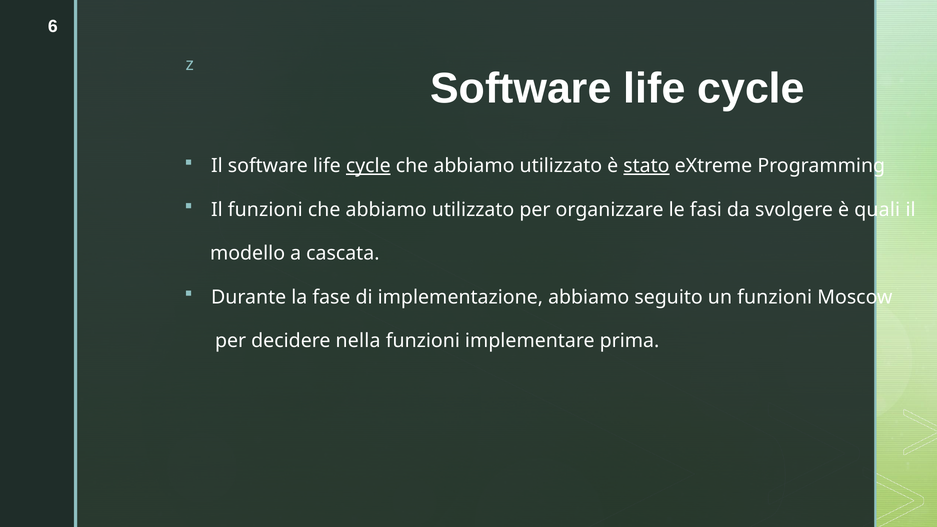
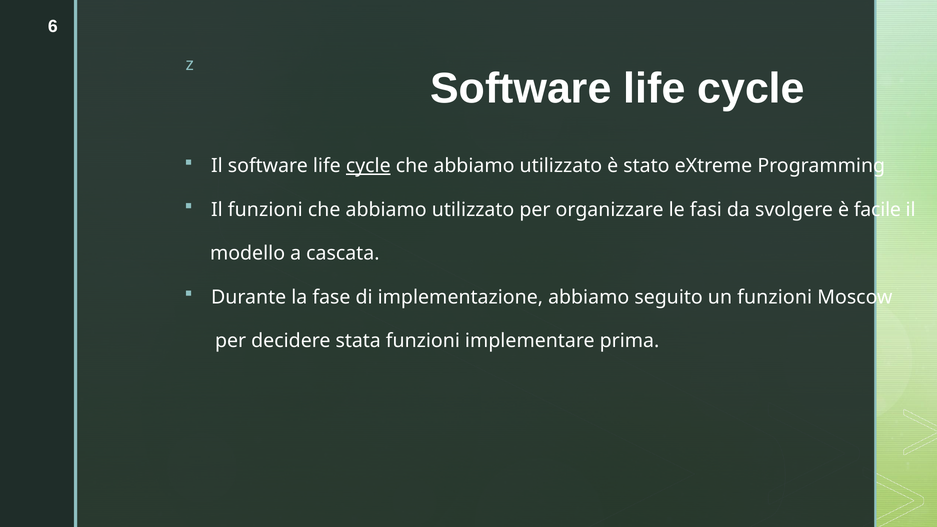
stato underline: present -> none
quali: quali -> facile
nella: nella -> stata
